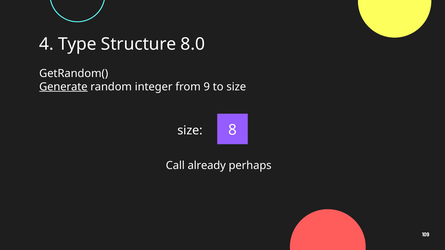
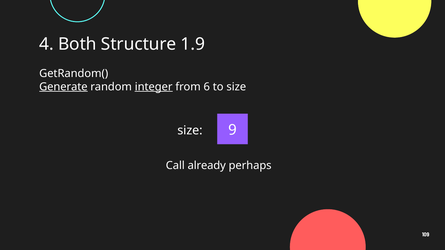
Type: Type -> Both
8.0: 8.0 -> 1.9
integer underline: none -> present
9: 9 -> 6
8: 8 -> 9
